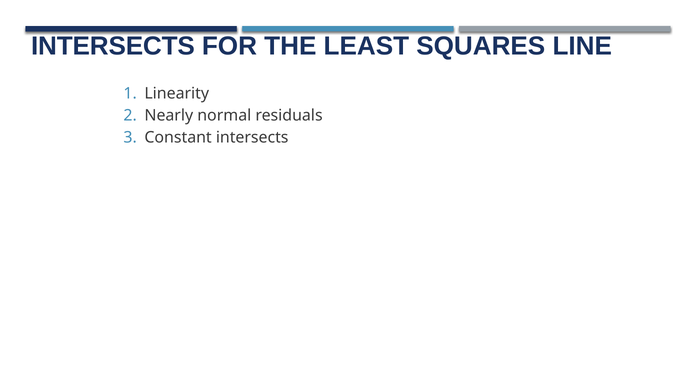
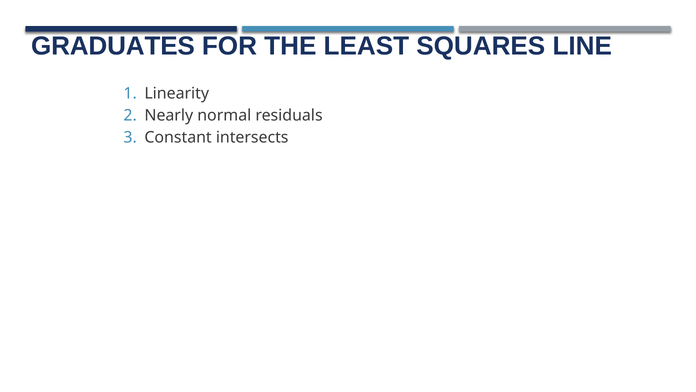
INTERSECTS at (113, 46): INTERSECTS -> GRADUATES
